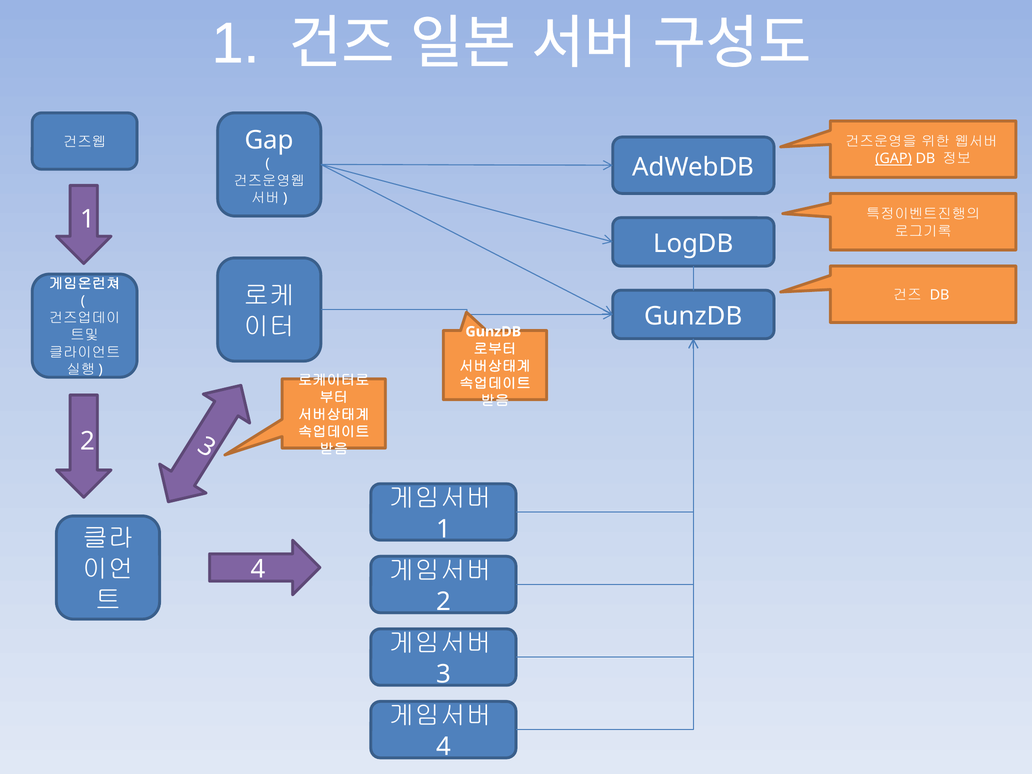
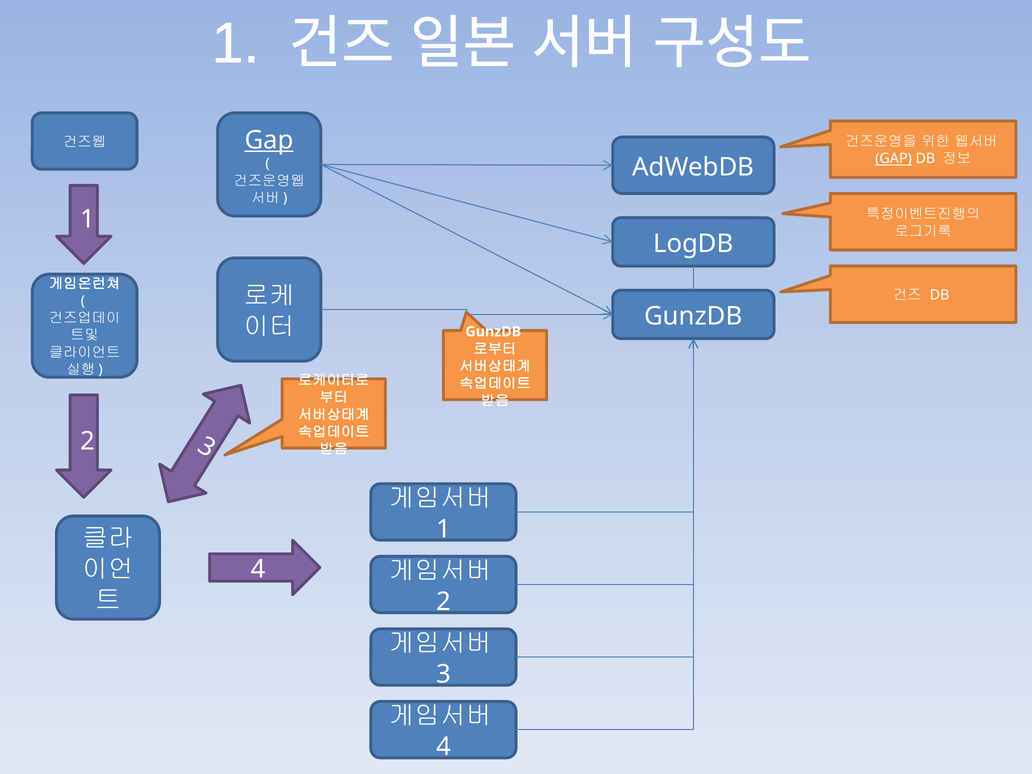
Gap at (269, 140) underline: none -> present
